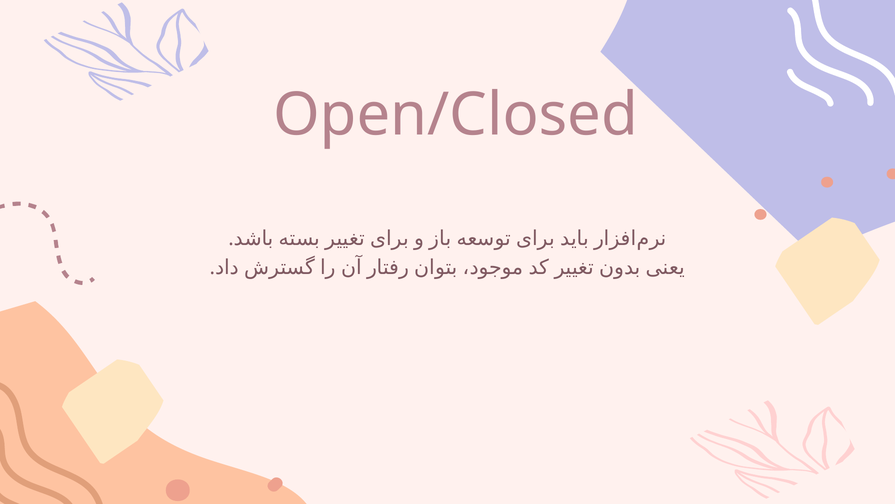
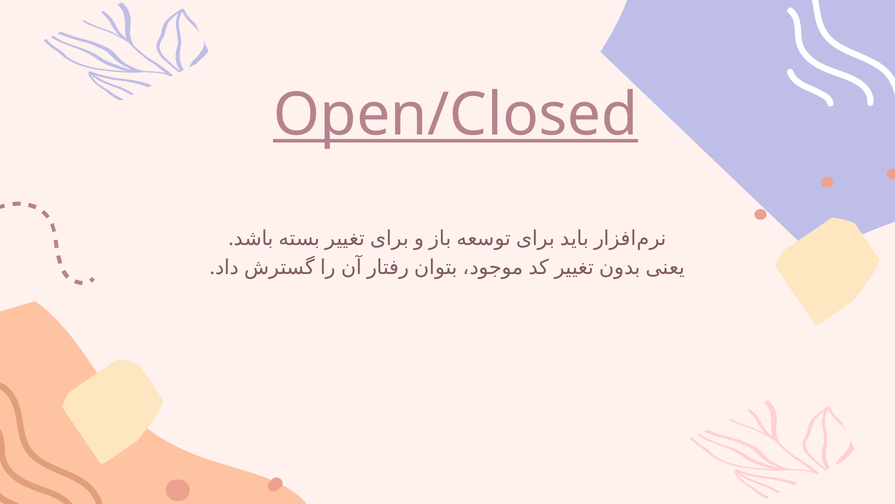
Open/Closed underline: none -> present
